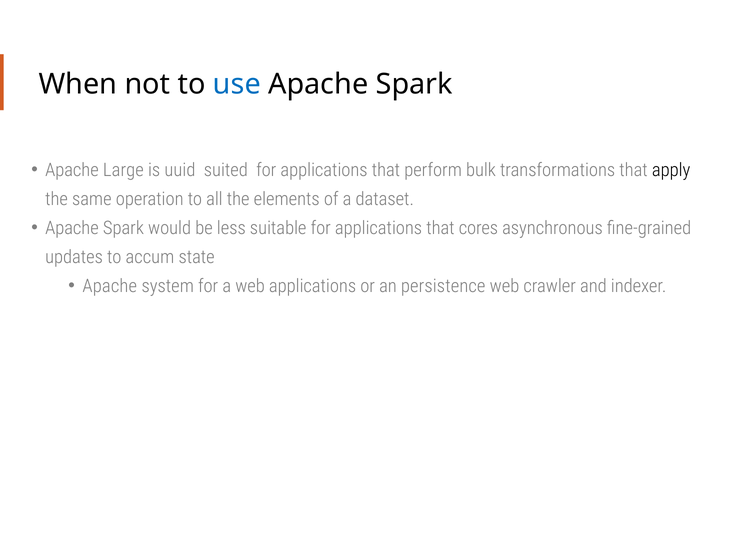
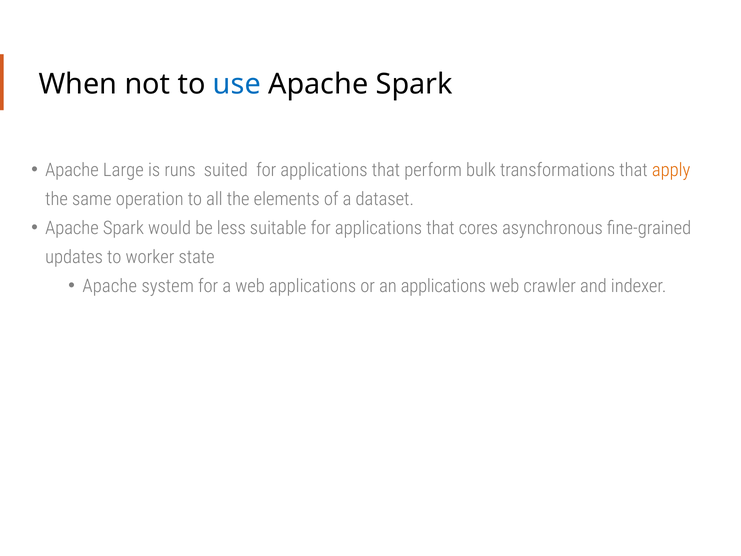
uuid: uuid -> runs
apply colour: black -> orange
accum: accum -> worker
an persistence: persistence -> applications
